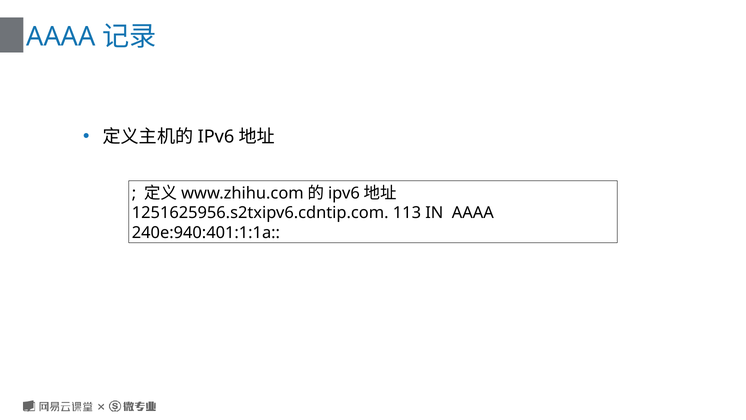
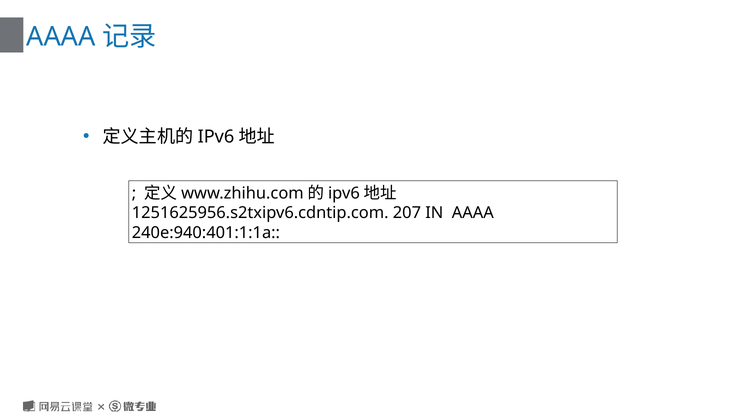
113: 113 -> 207
